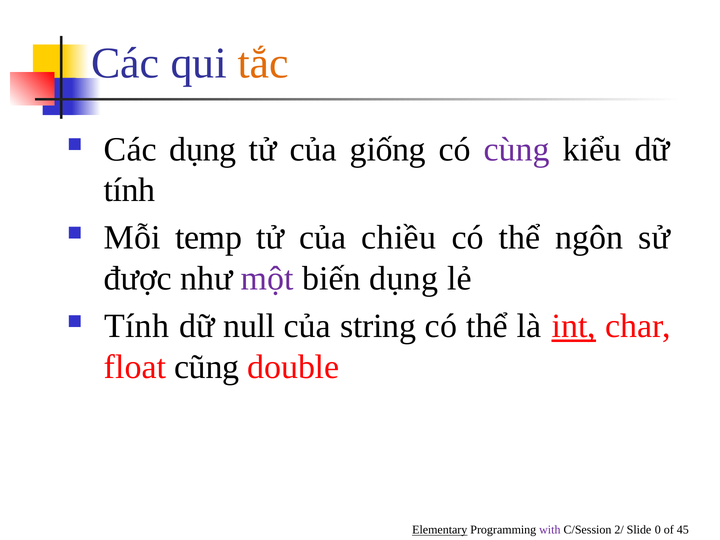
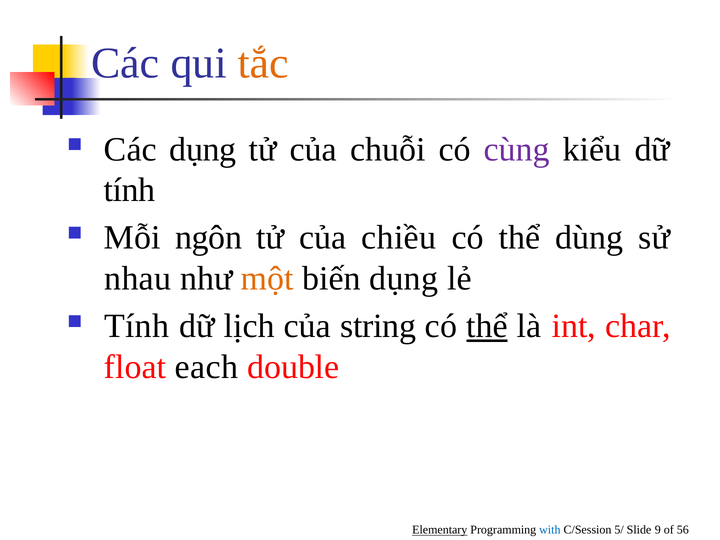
giống: giống -> chuỗi
temp: temp -> ngôn
ngôn: ngôn -> dùng
được: được -> nhau
một colour: purple -> orange
null: null -> lịch
thể at (487, 326) underline: none -> present
int underline: present -> none
cũng: cũng -> each
with colour: purple -> blue
2/: 2/ -> 5/
0: 0 -> 9
45: 45 -> 56
